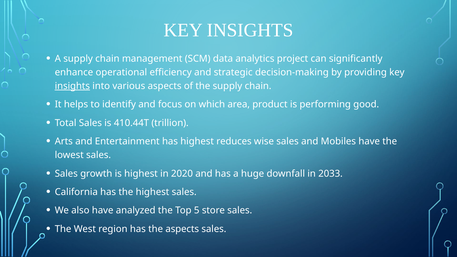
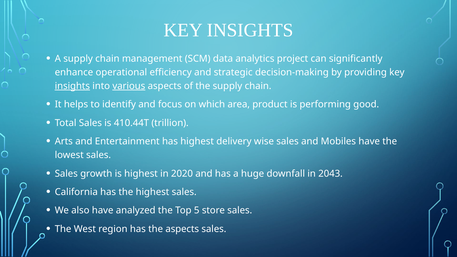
various underline: none -> present
reduces: reduces -> delivery
2033: 2033 -> 2043
